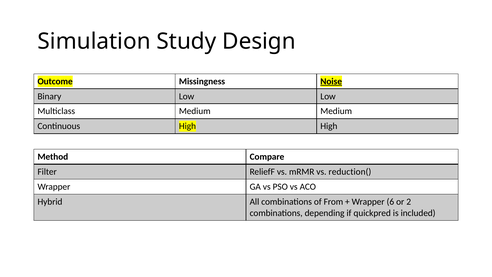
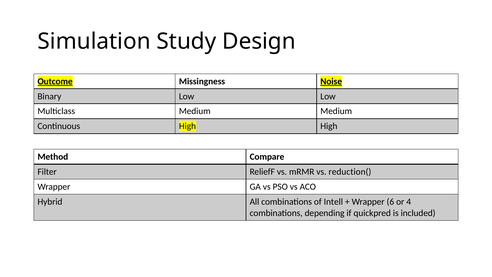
Outcome underline: none -> present
From: From -> Intell
2: 2 -> 4
